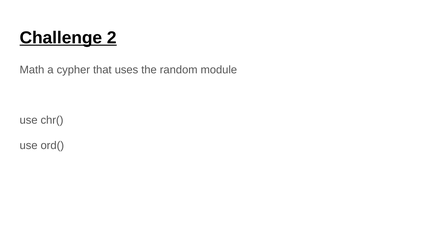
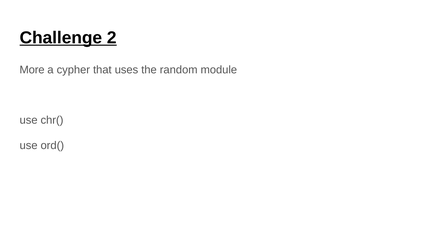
Math: Math -> More
